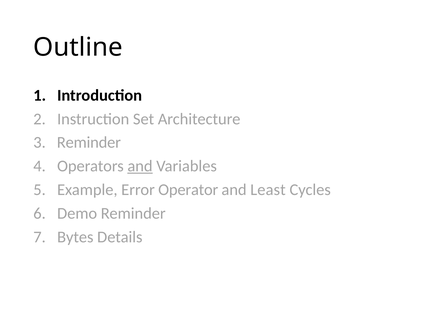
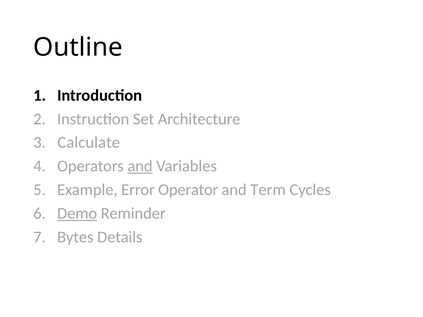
Reminder at (89, 143): Reminder -> Calculate
Least: Least -> Term
Demo underline: none -> present
